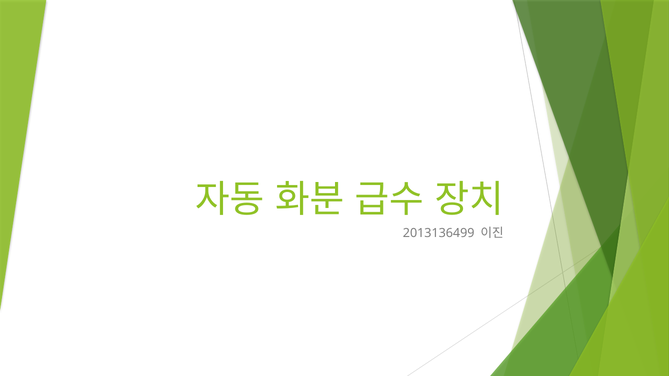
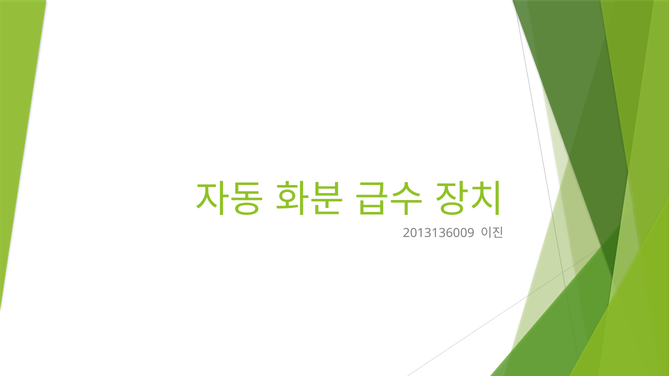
2013136499: 2013136499 -> 2013136009
